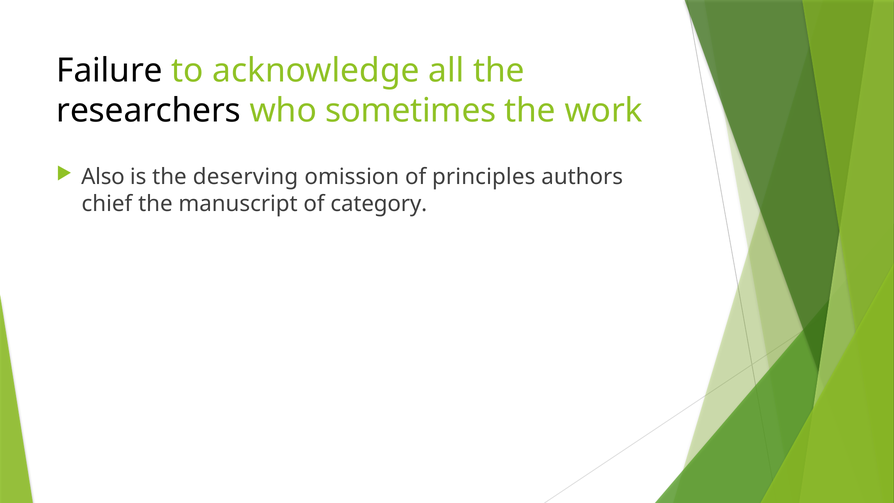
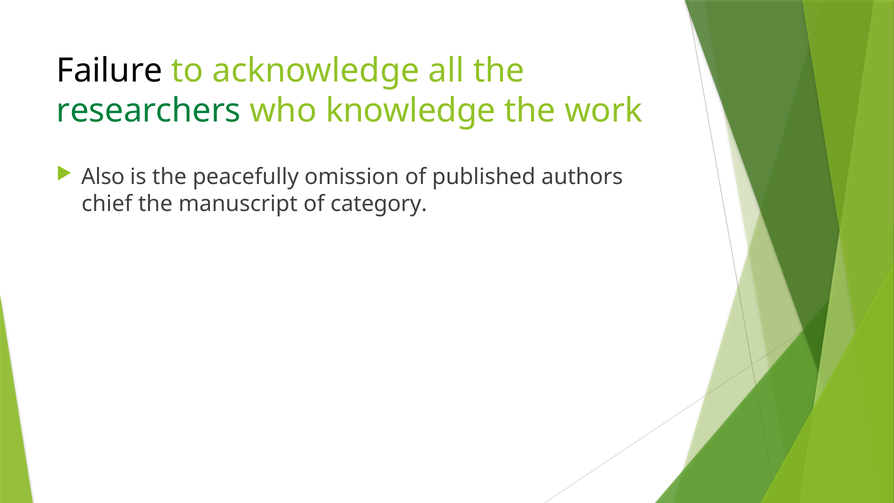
researchers colour: black -> green
sometimes: sometimes -> knowledge
deserving: deserving -> peacefully
principles: principles -> published
